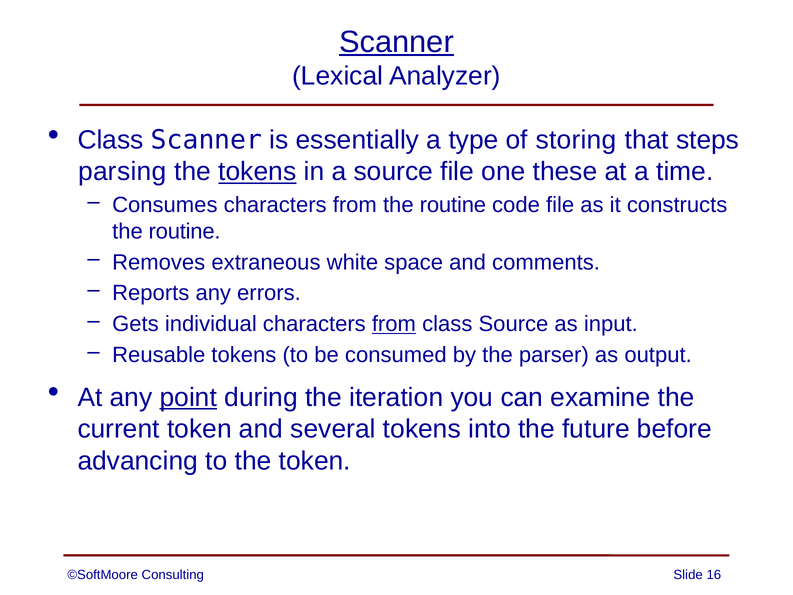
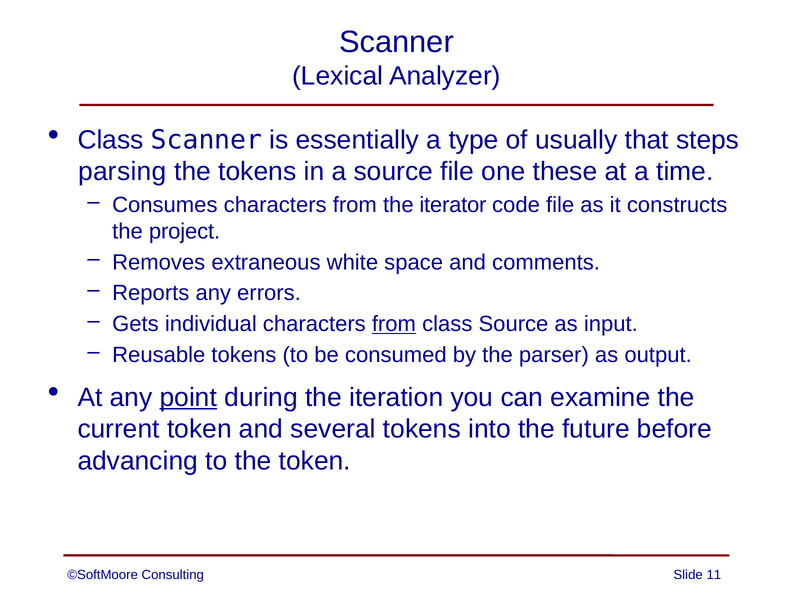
Scanner at (397, 42) underline: present -> none
storing: storing -> usually
tokens at (257, 172) underline: present -> none
from the routine: routine -> iterator
routine at (185, 231): routine -> project
16: 16 -> 11
